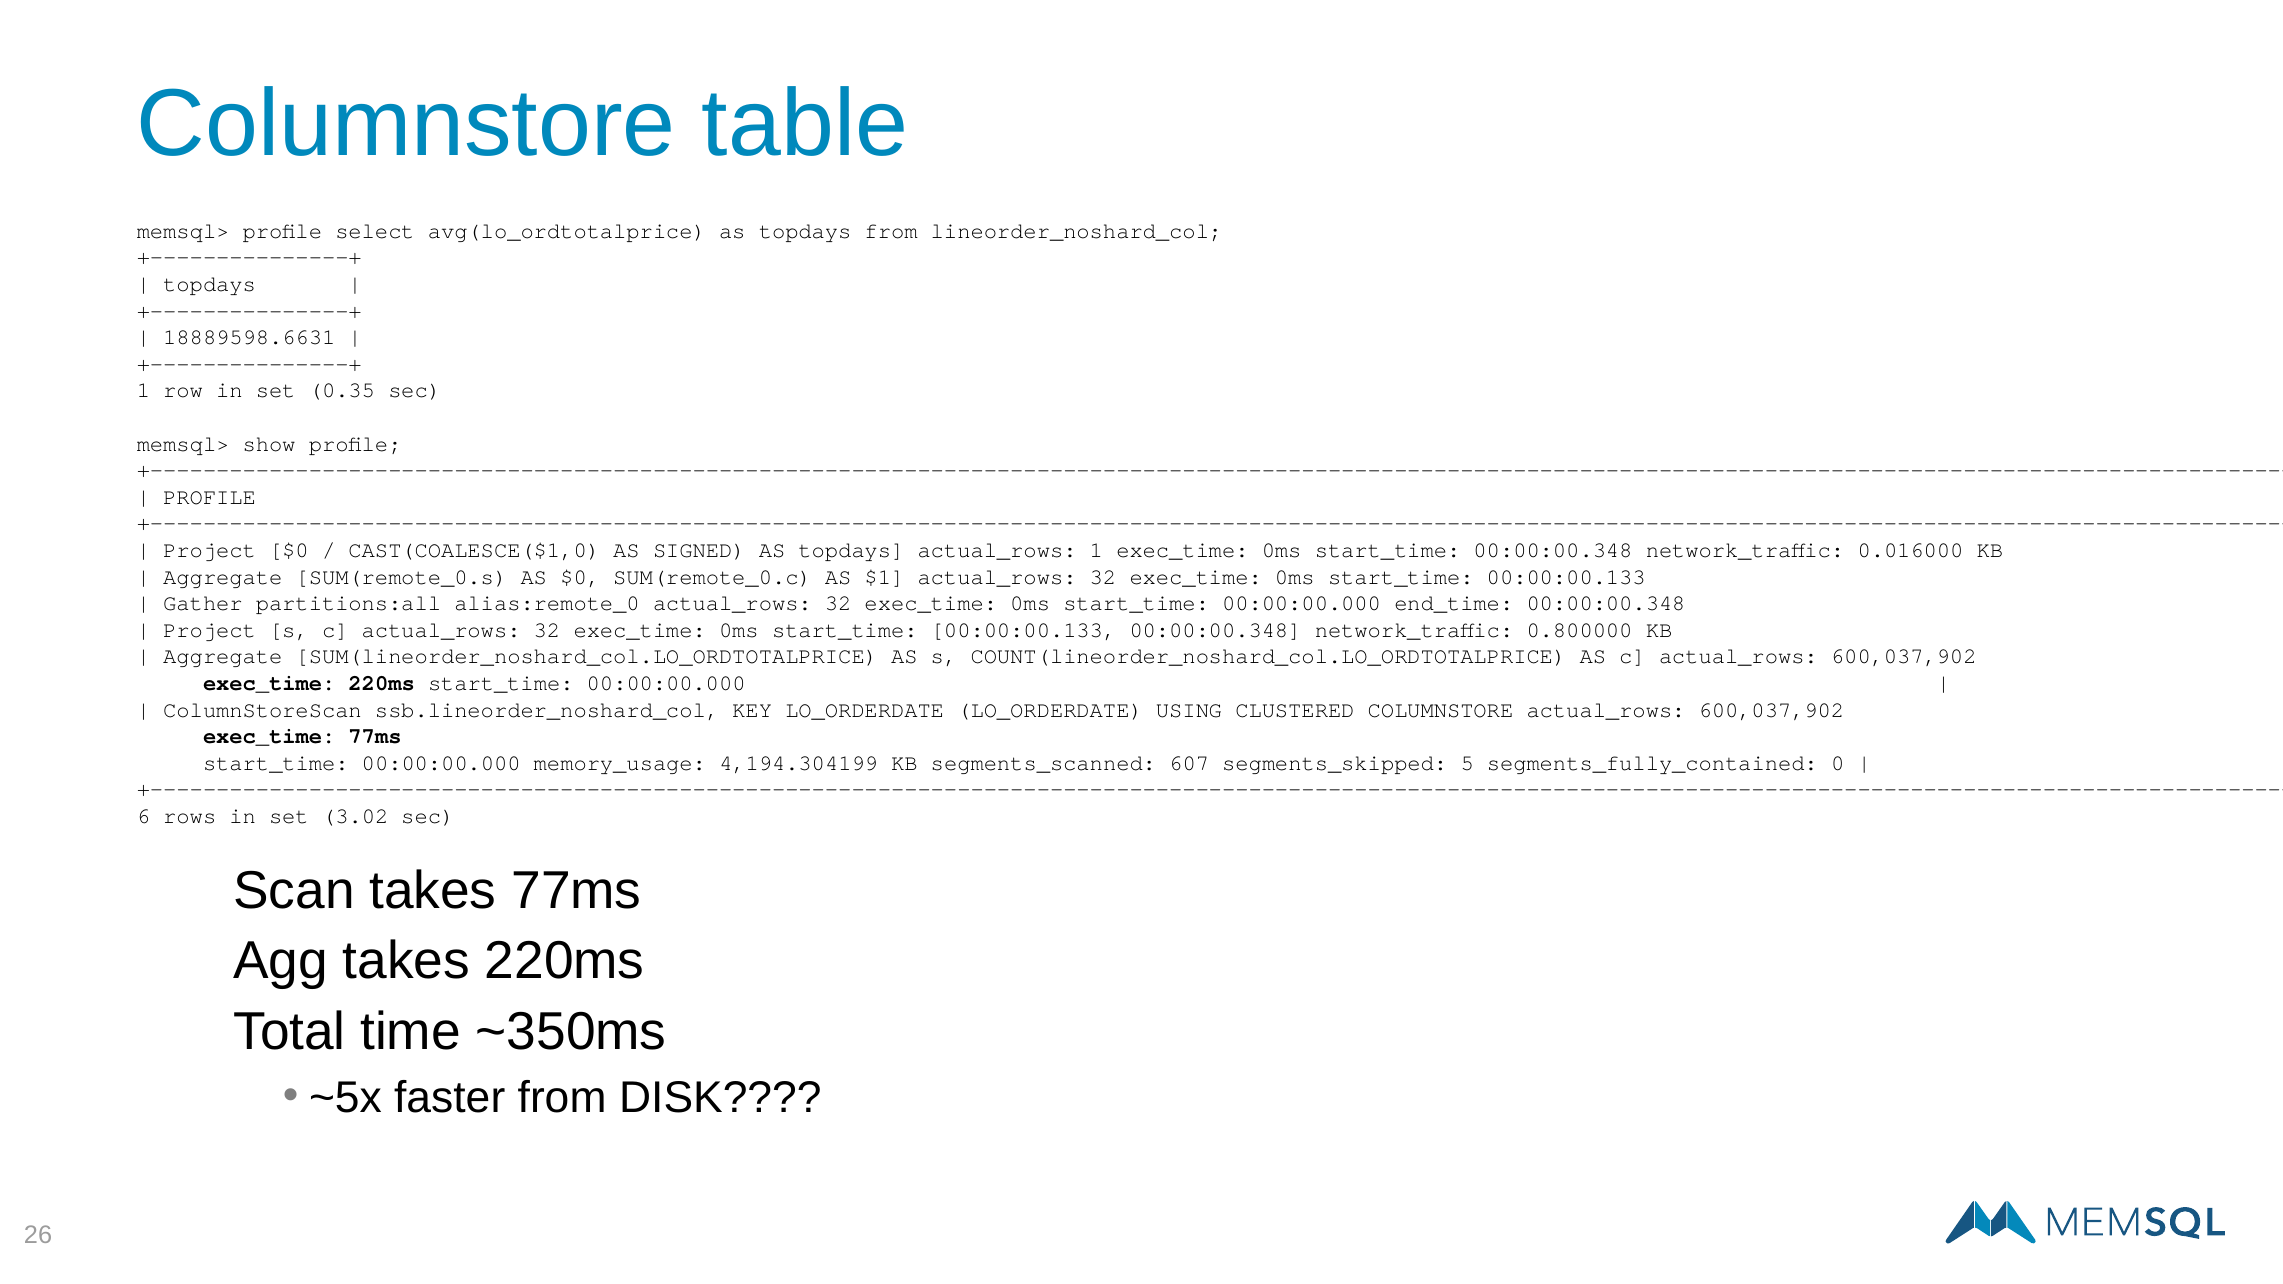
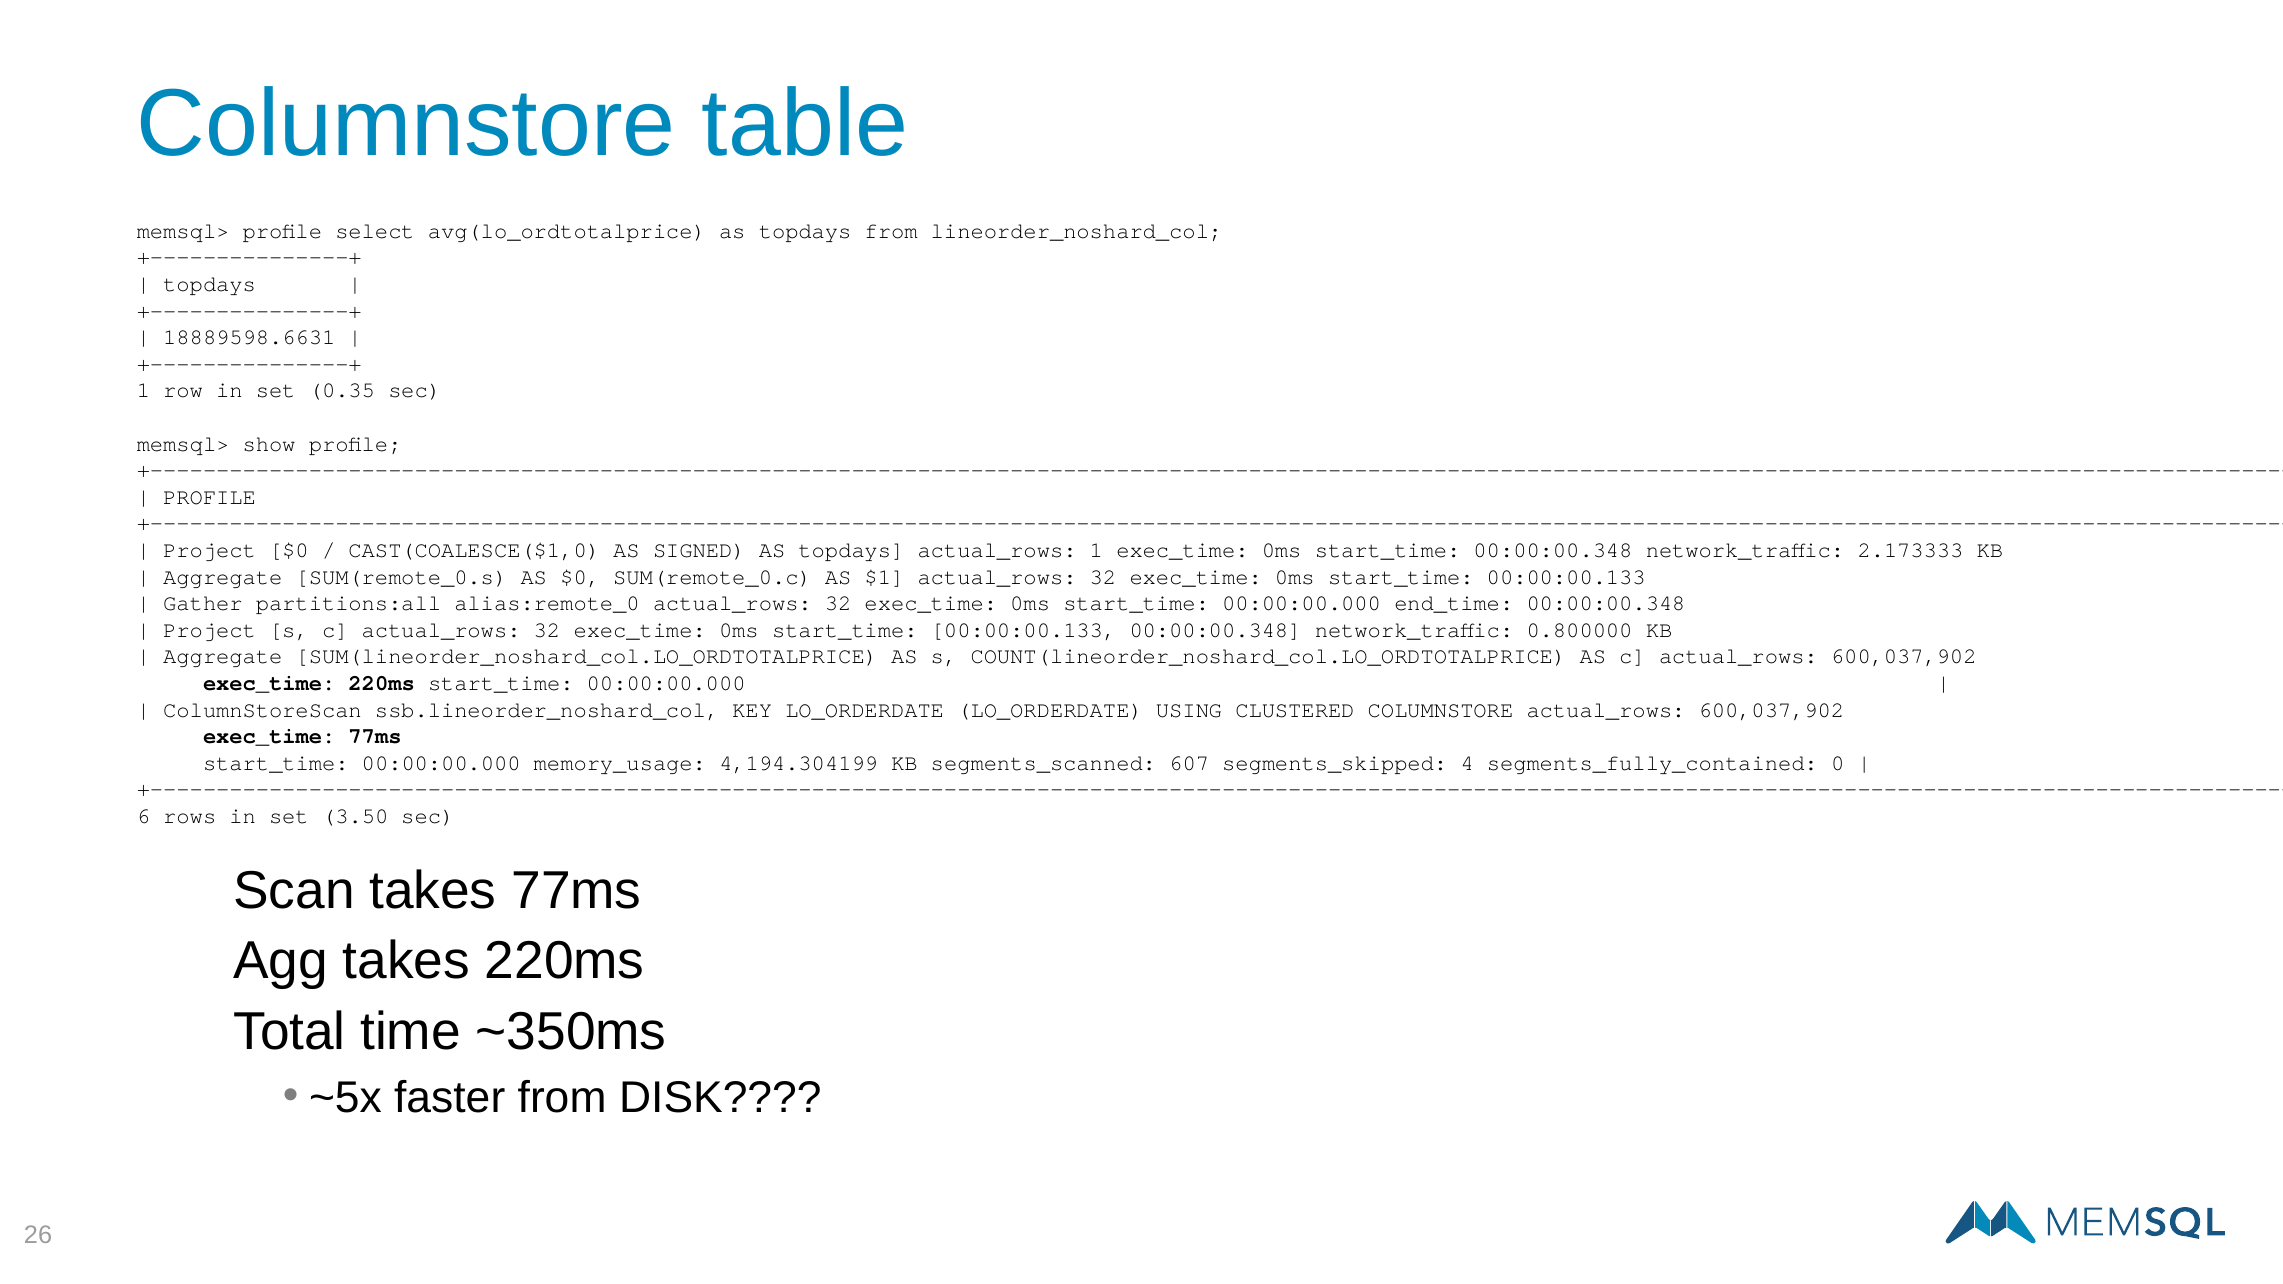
0.016000: 0.016000 -> 2.173333
5: 5 -> 4
3.02: 3.02 -> 3.50
